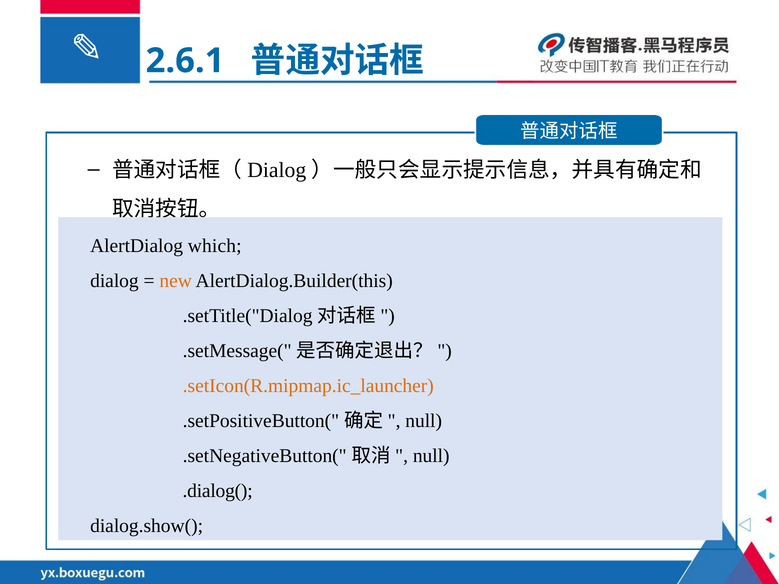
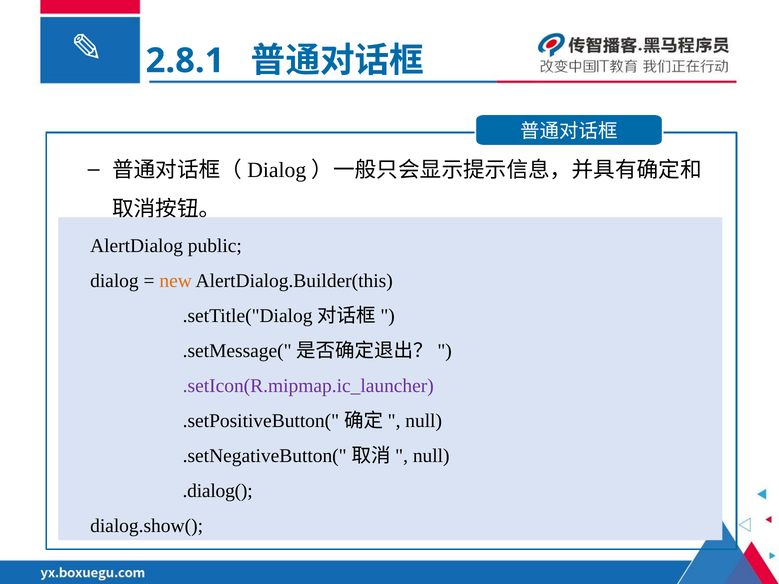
2.6.1: 2.6.1 -> 2.8.1
which: which -> public
.setIcon(R.mipmap.ic_launcher colour: orange -> purple
